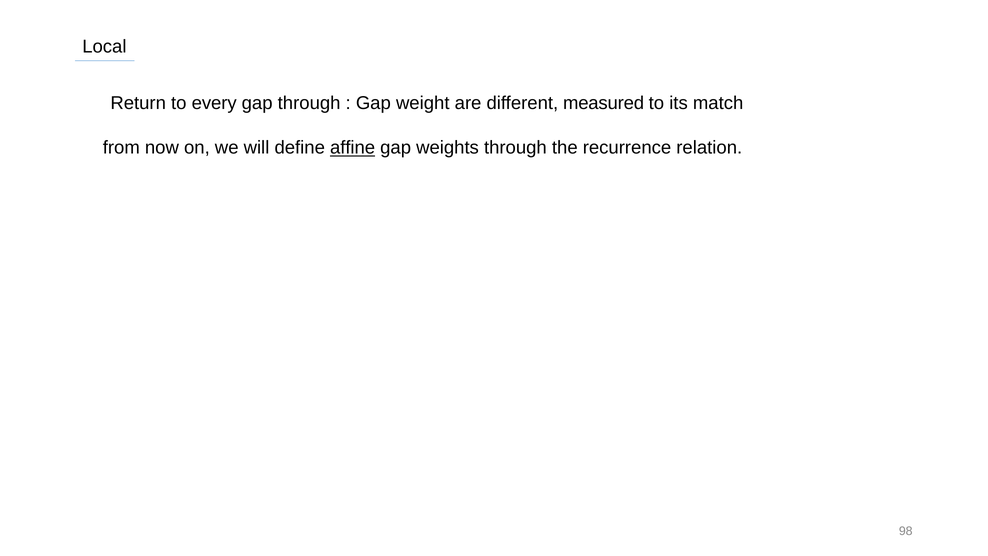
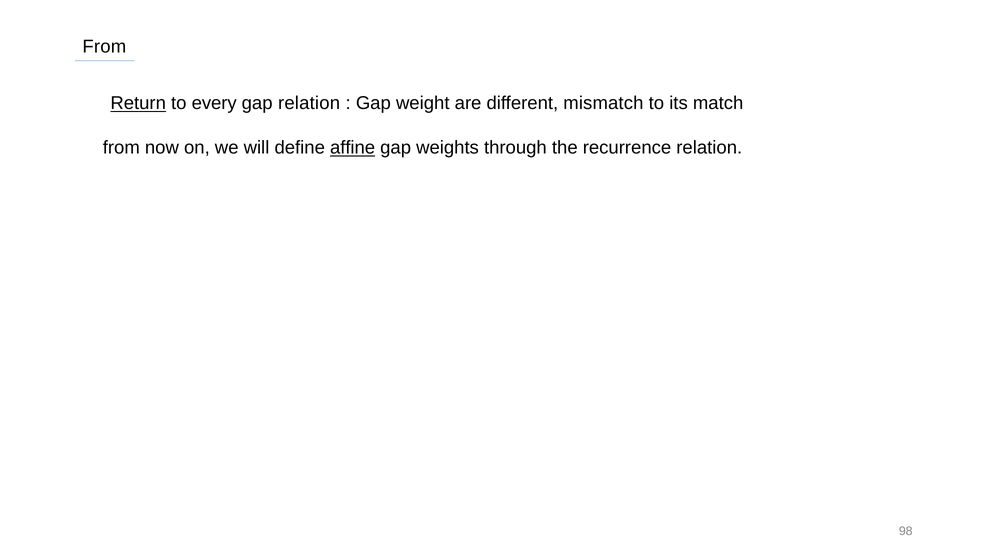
Local at (104, 47): Local -> From
Return underline: none -> present
gap through: through -> relation
measured: measured -> mismatch
